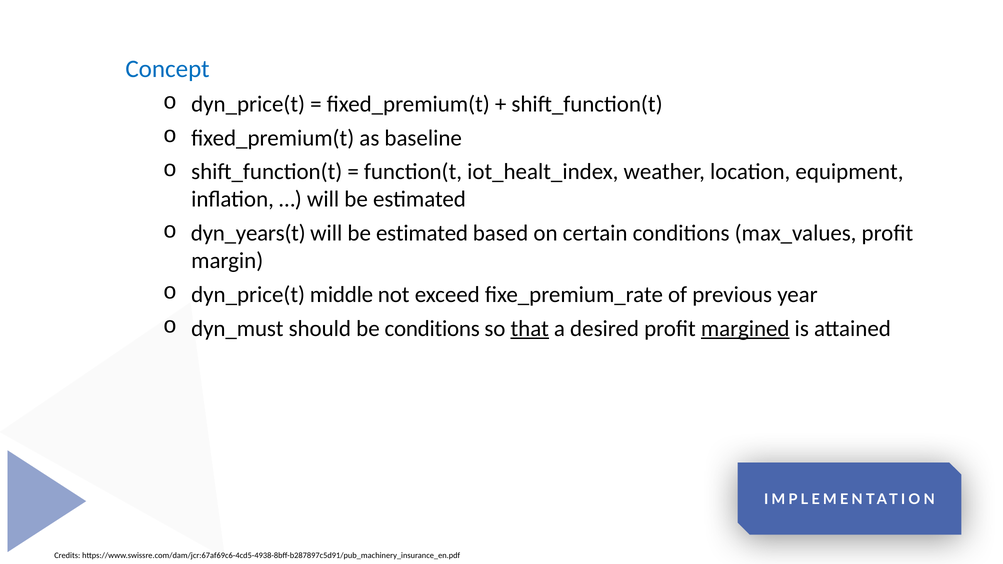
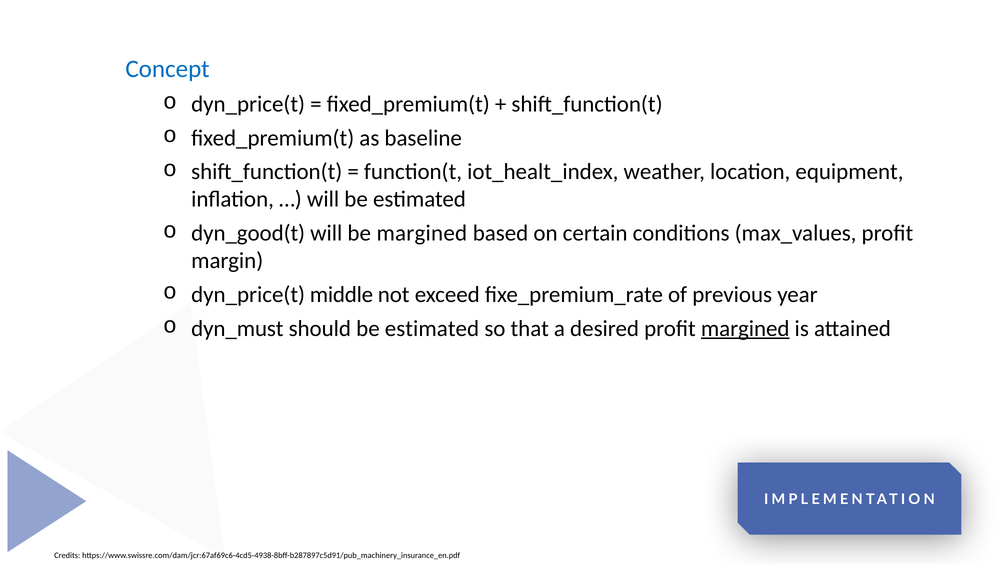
dyn_years(t: dyn_years(t -> dyn_good(t
estimated at (422, 233): estimated -> margined
should be conditions: conditions -> estimated
that underline: present -> none
